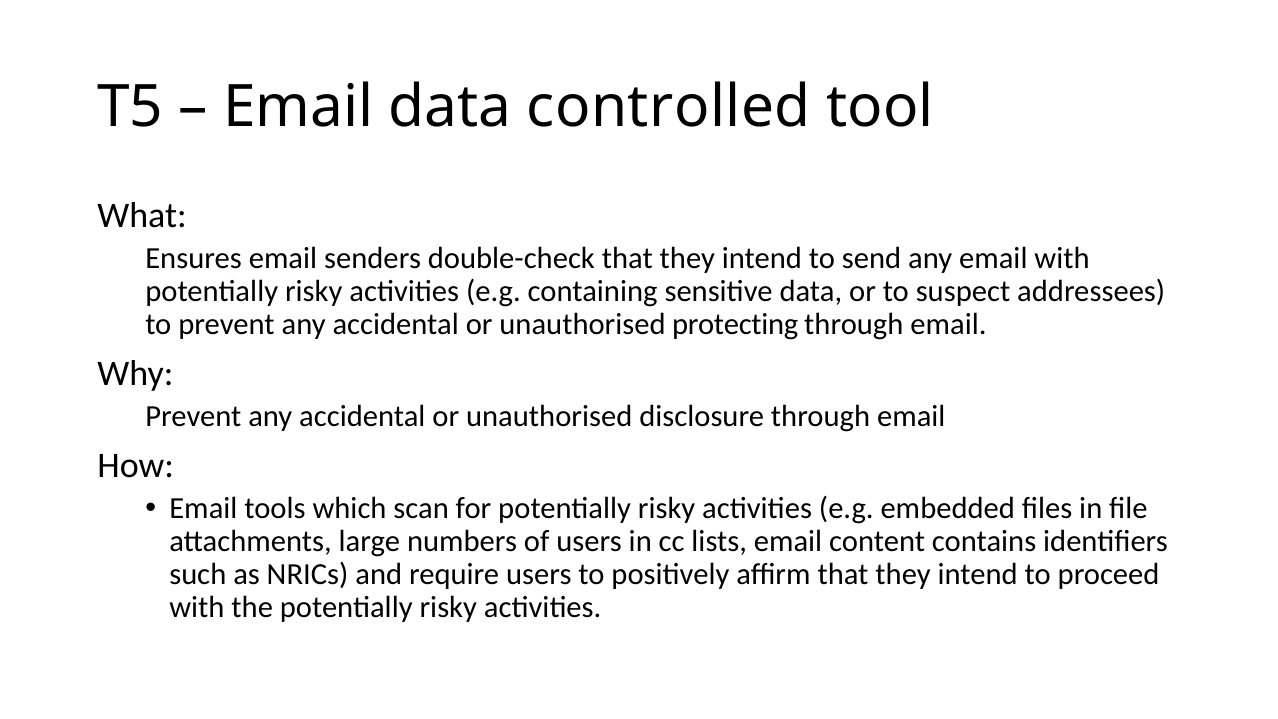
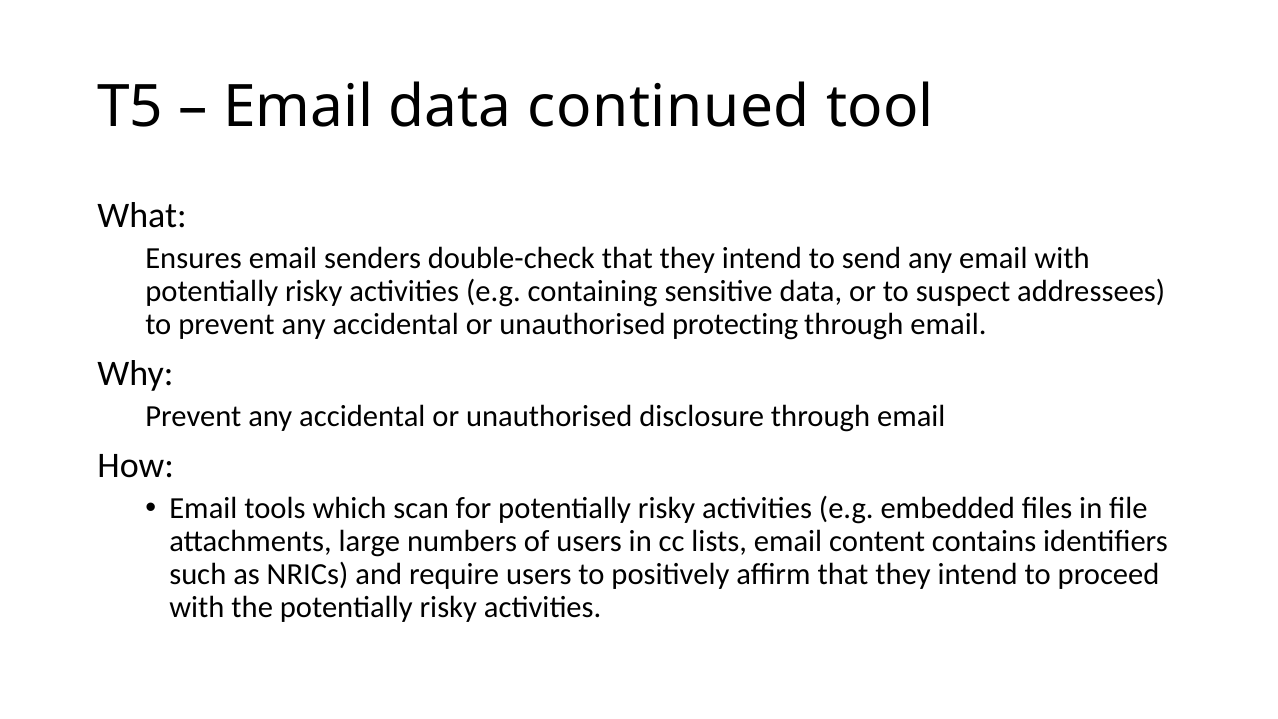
controlled: controlled -> continued
